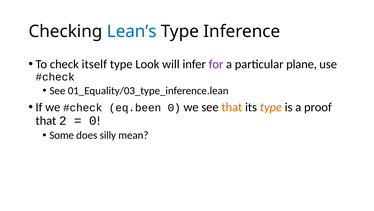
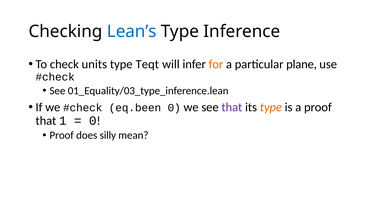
itself: itself -> units
Look: Look -> Teqt
for colour: purple -> orange
that at (232, 107) colour: orange -> purple
2: 2 -> 1
Some at (62, 135): Some -> Proof
